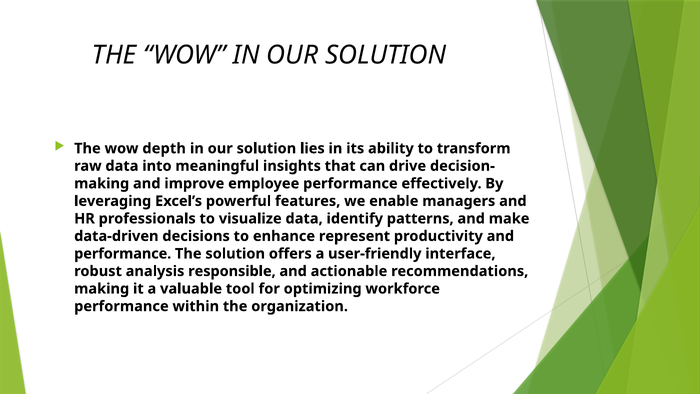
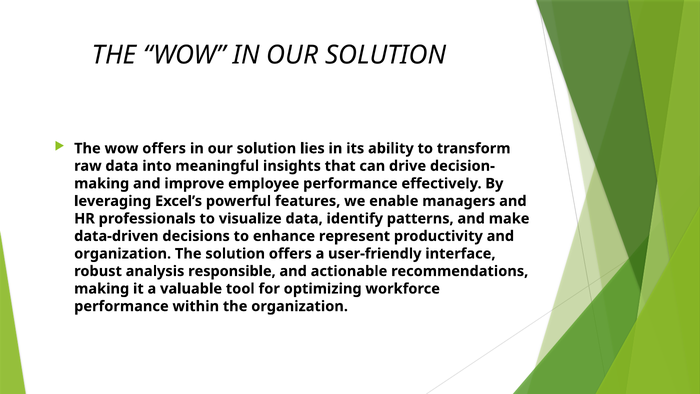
wow depth: depth -> offers
performance at (123, 254): performance -> organization
